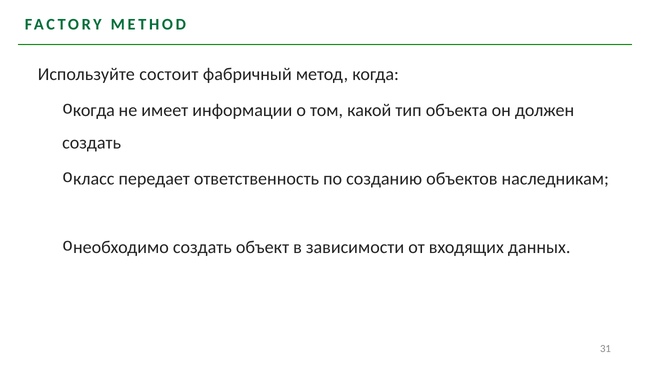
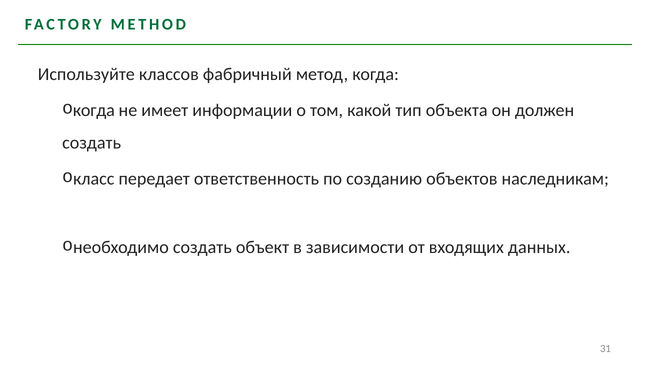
состоит: состоит -> классов
